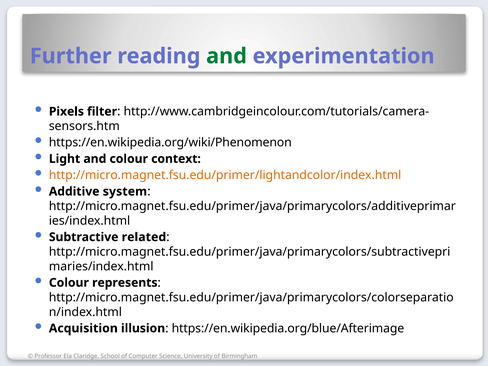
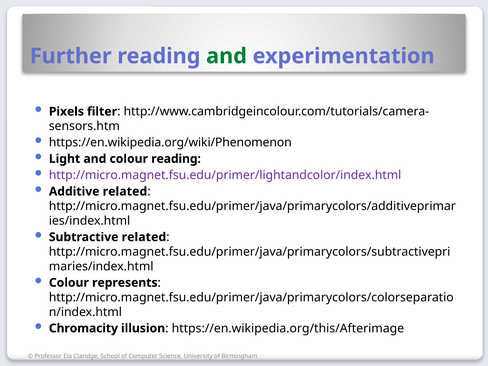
colour context: context -> reading
http://micro.magnet.fsu.edu/primer/lightandcolor/index.html colour: orange -> purple
Additive system: system -> related
Acquisition: Acquisition -> Chromacity
https://en.wikipedia.org/blue/Afterimage: https://en.wikipedia.org/blue/Afterimage -> https://en.wikipedia.org/this/Afterimage
